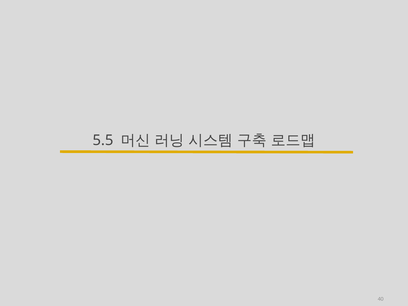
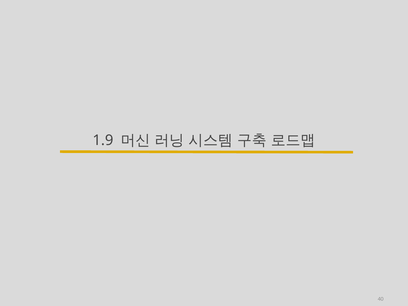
5.5: 5.5 -> 1.9
